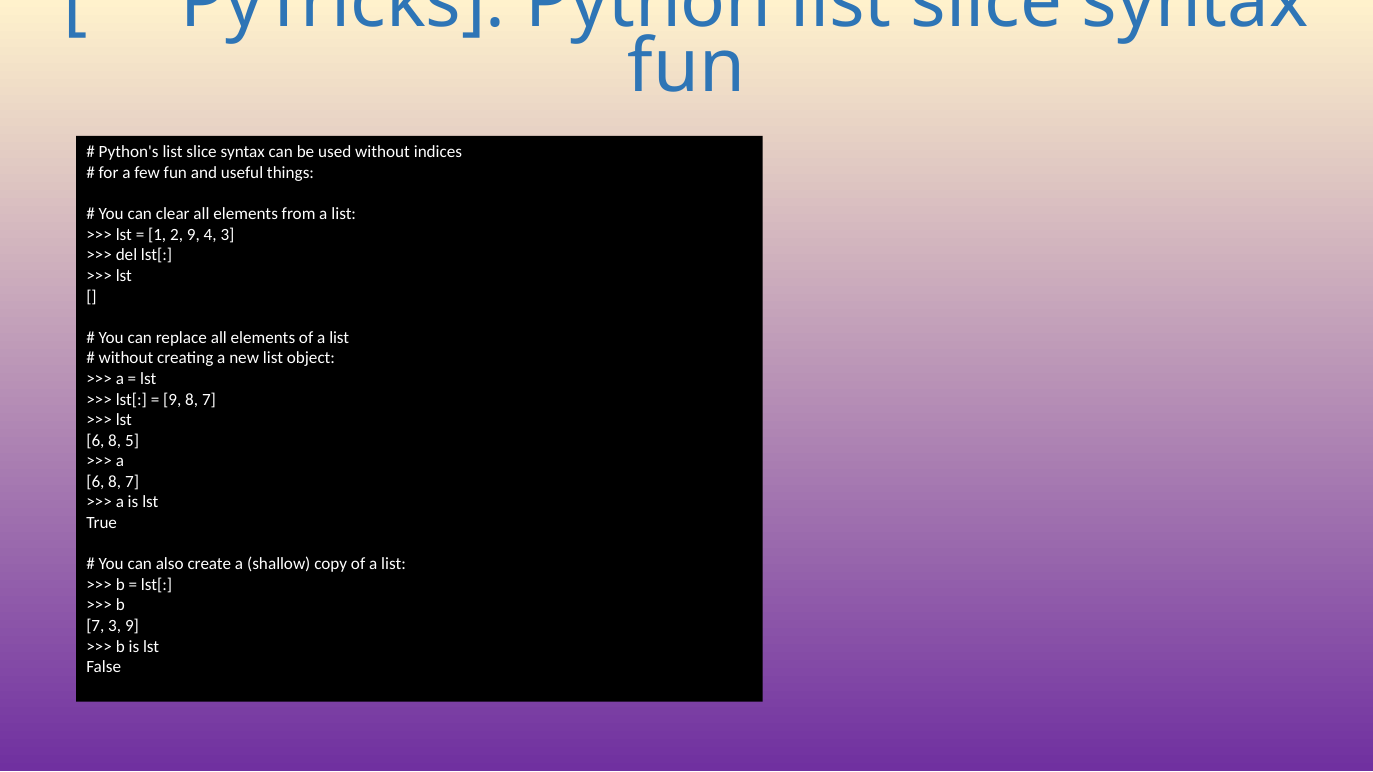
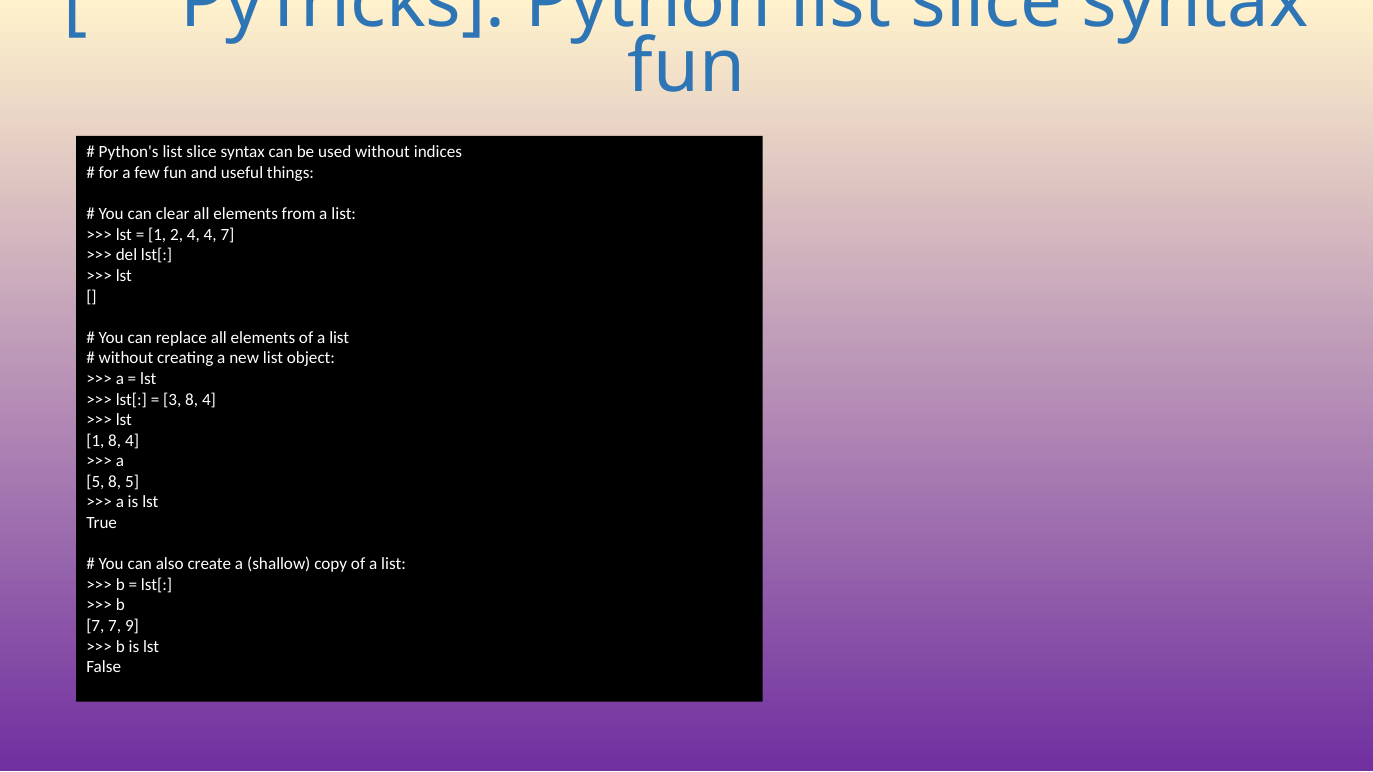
2 9: 9 -> 4
4 3: 3 -> 7
9 at (172, 400): 9 -> 3
7 at (209, 400): 7 -> 4
6 at (95, 441): 6 -> 1
5 at (132, 441): 5 -> 4
6 at (95, 482): 6 -> 5
7 at (132, 482): 7 -> 5
7 3: 3 -> 7
